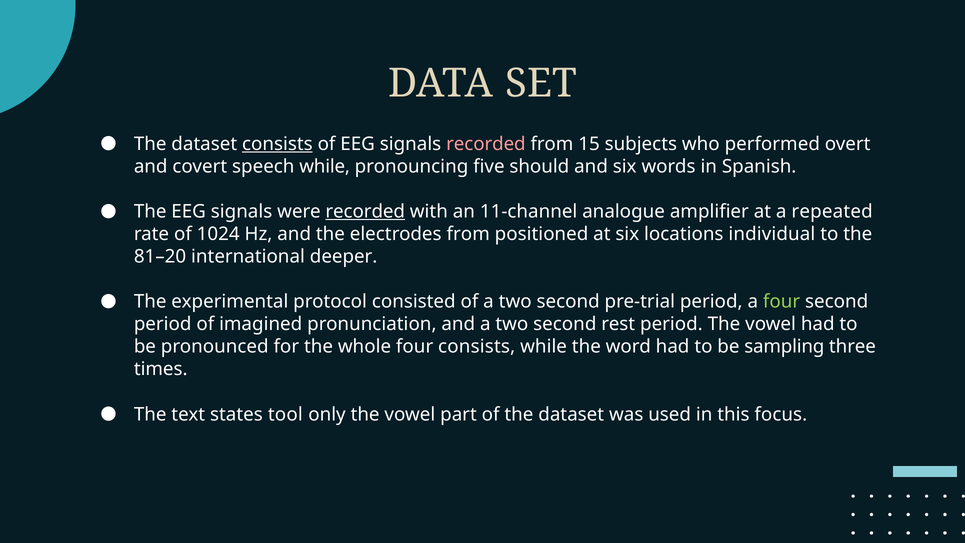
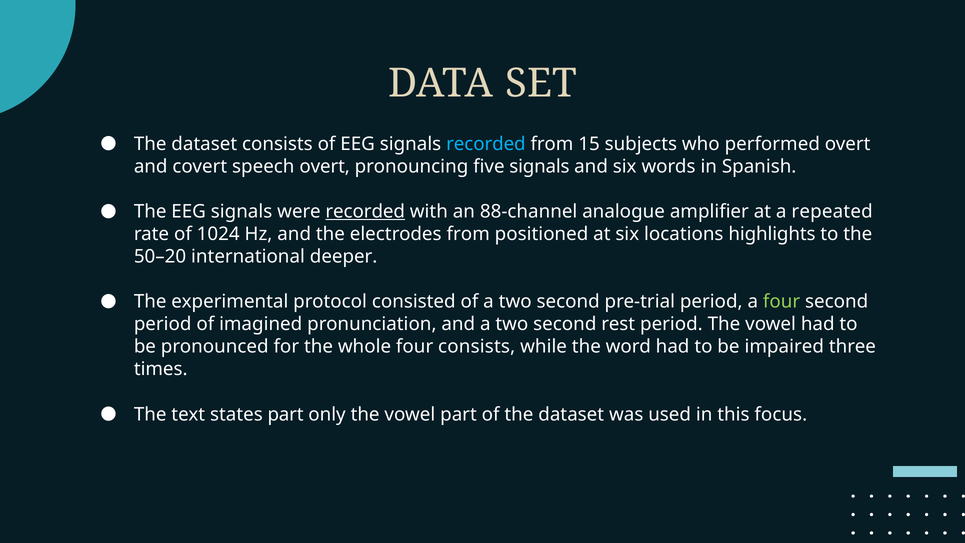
consists at (277, 144) underline: present -> none
recorded at (486, 144) colour: pink -> light blue
speech while: while -> overt
five should: should -> signals
11-channel: 11-channel -> 88-channel
individual: individual -> highlights
81–20: 81–20 -> 50–20
sampling: sampling -> impaired
states tool: tool -> part
